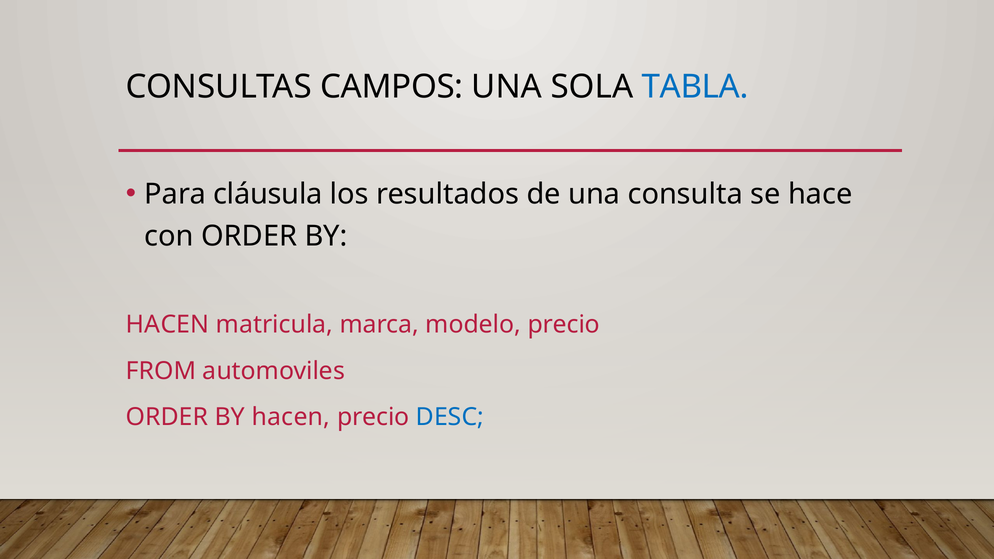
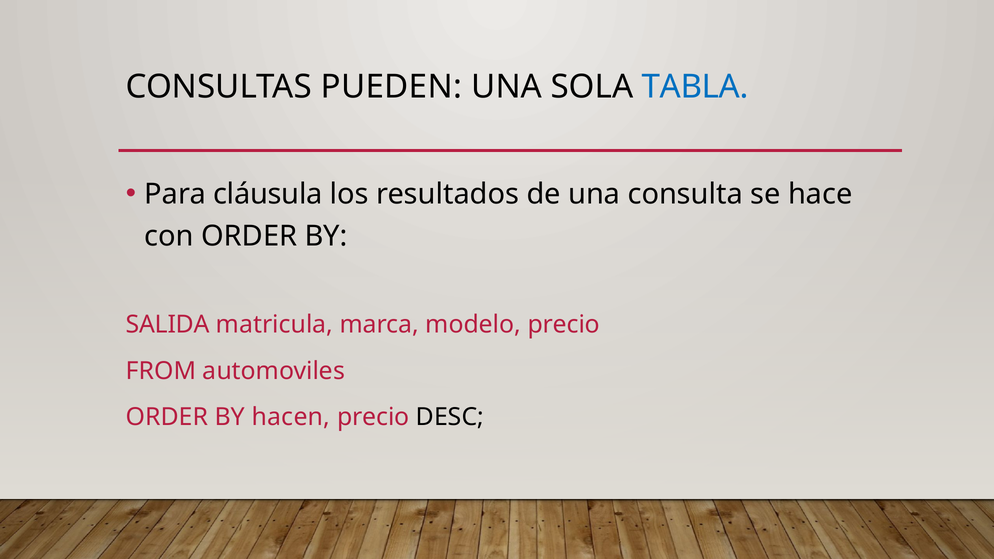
CAMPOS: CAMPOS -> PUEDEN
HACEN at (168, 325): HACEN -> SALIDA
DESC colour: blue -> black
